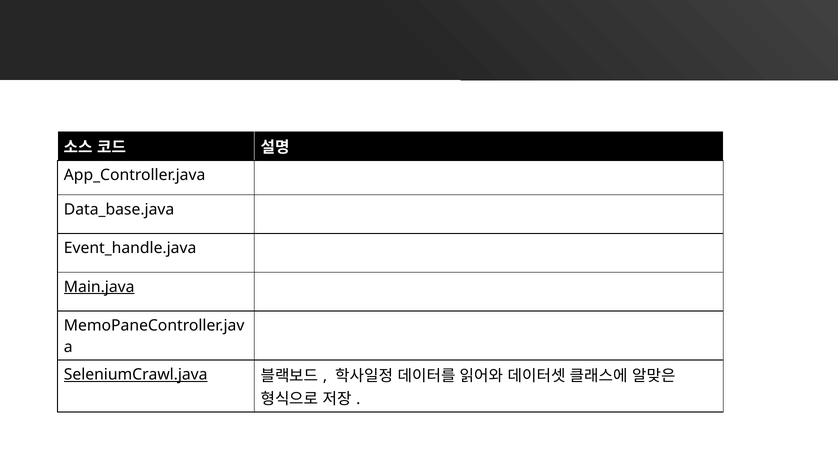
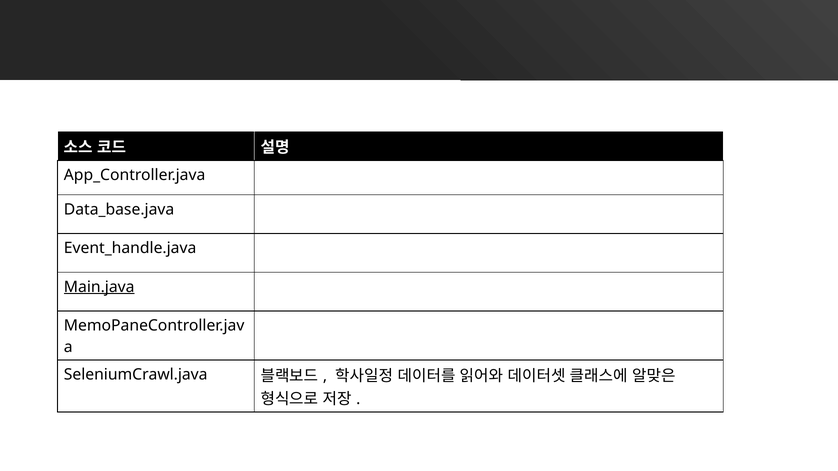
SeleniumCrawl.java underline: present -> none
